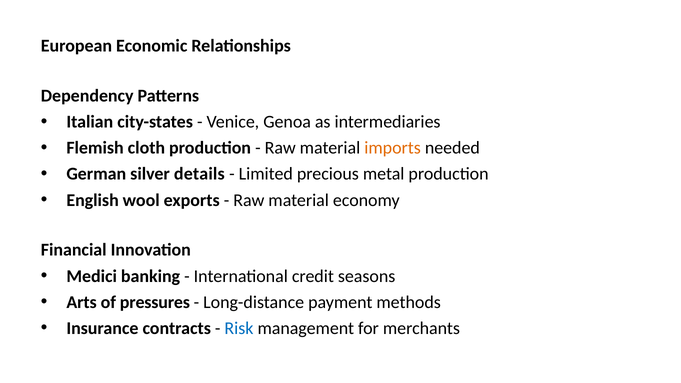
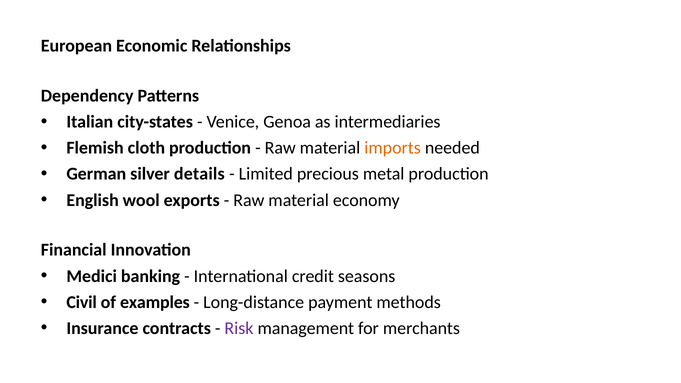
Arts: Arts -> Civil
pressures: pressures -> examples
Risk colour: blue -> purple
